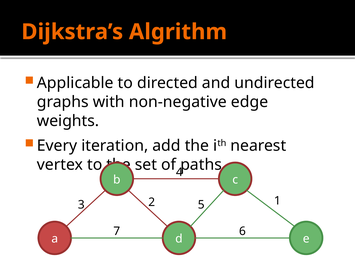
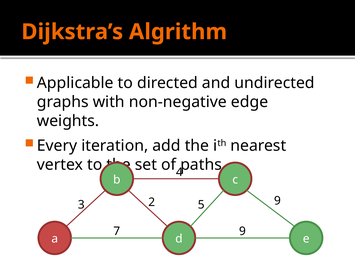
5 1: 1 -> 9
7 6: 6 -> 9
